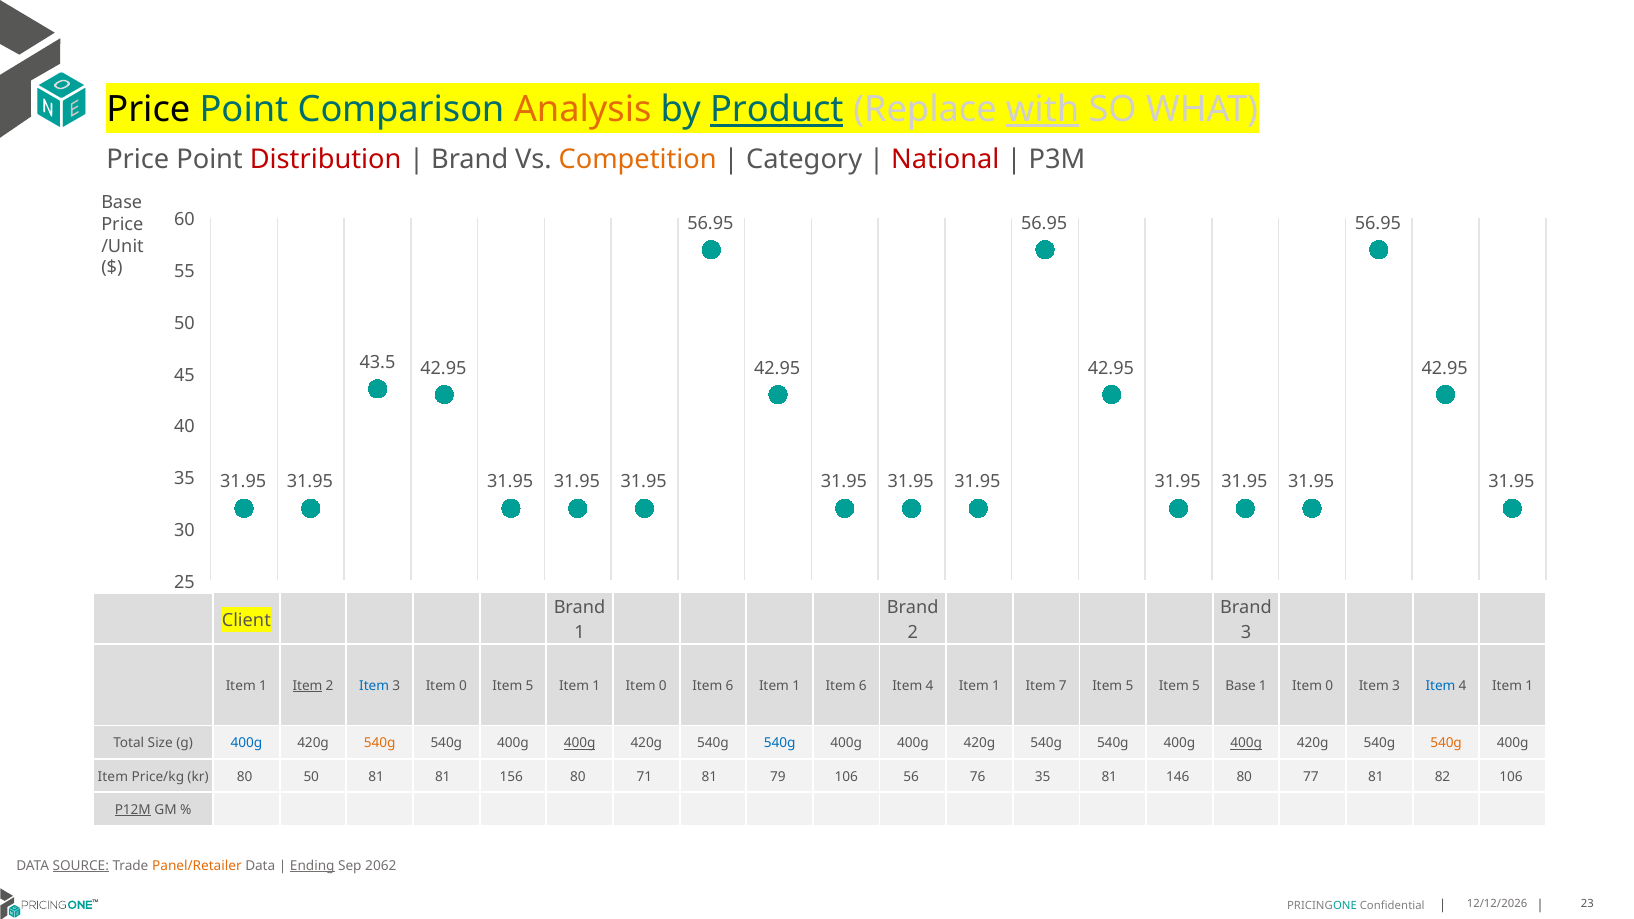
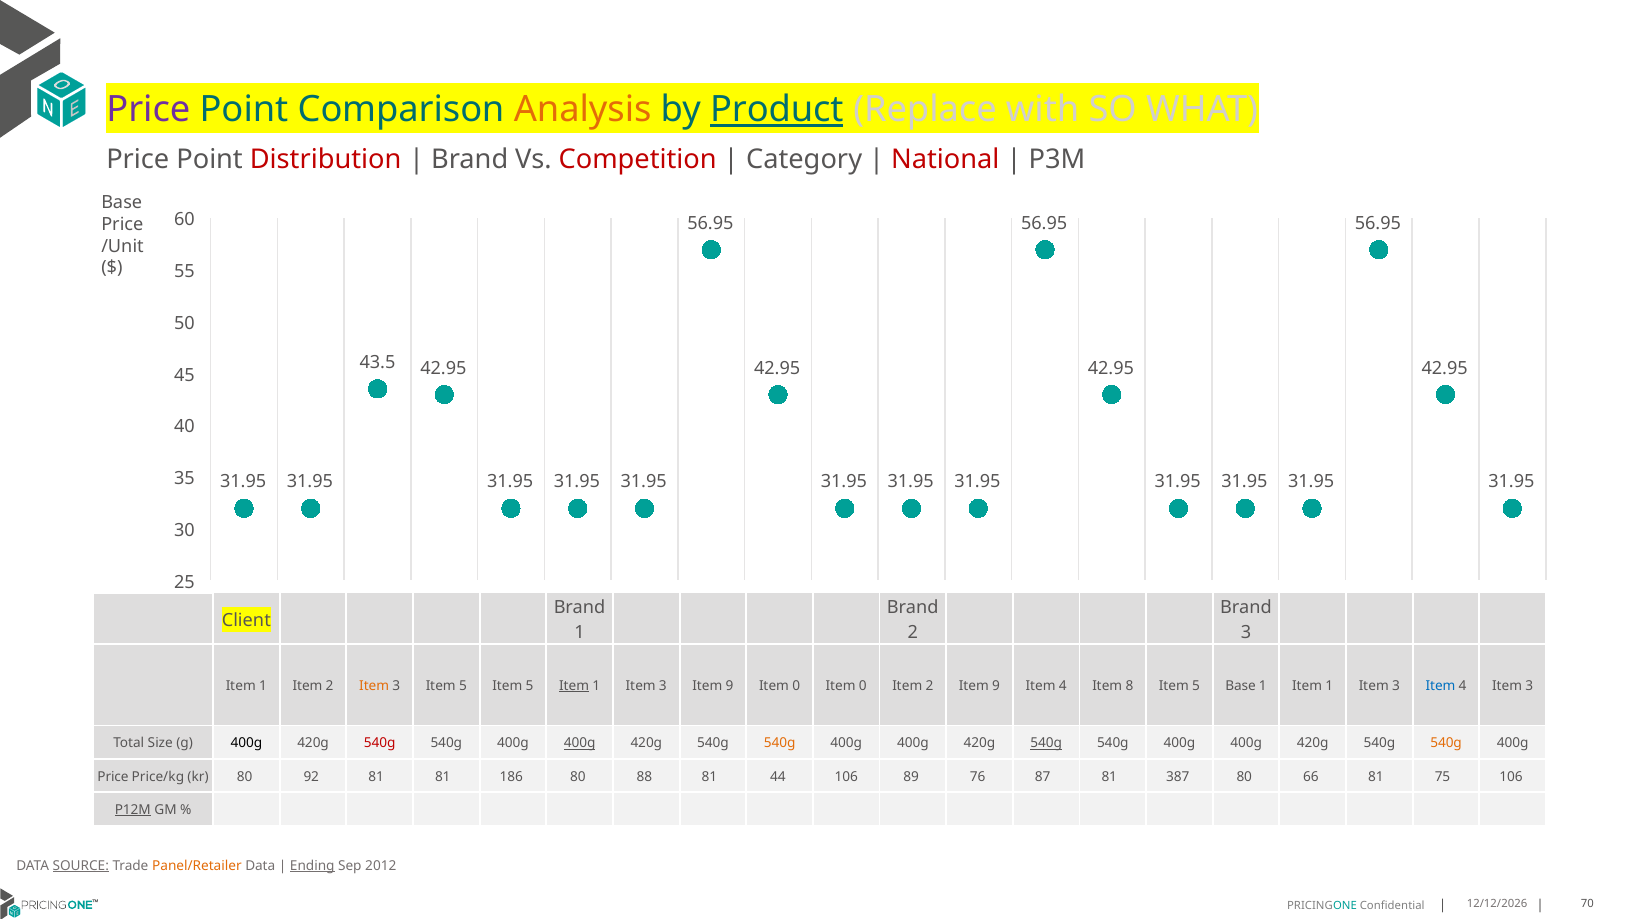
Price at (148, 110) colour: black -> purple
with underline: present -> none
Competition colour: orange -> red
Item at (307, 686) underline: present -> none
Item at (374, 686) colour: blue -> orange
3 Item 0: 0 -> 5
Item at (574, 686) underline: none -> present
0 at (663, 686): 0 -> 3
6 at (730, 686): 6 -> 9
1 at (796, 686): 1 -> 0
6 at (863, 686): 6 -> 0
4 at (929, 686): 4 -> 2
1 at (996, 686): 1 -> 9
7 at (1063, 686): 7 -> 4
5 at (1129, 686): 5 -> 8
0 at (1329, 686): 0 -> 1
1 at (1529, 686): 1 -> 3
400g at (246, 743) colour: blue -> black
540g at (380, 743) colour: orange -> red
540g at (780, 743) colour: blue -> orange
540g at (1046, 743) underline: none -> present
400g at (1246, 743) underline: present -> none
Item at (113, 777): Item -> Price
80 50: 50 -> 92
156: 156 -> 186
71: 71 -> 88
79: 79 -> 44
56: 56 -> 89
76 35: 35 -> 87
146: 146 -> 387
77: 77 -> 66
82: 82 -> 75
2062: 2062 -> 2012
23: 23 -> 70
